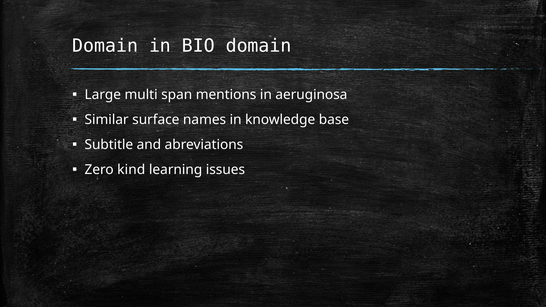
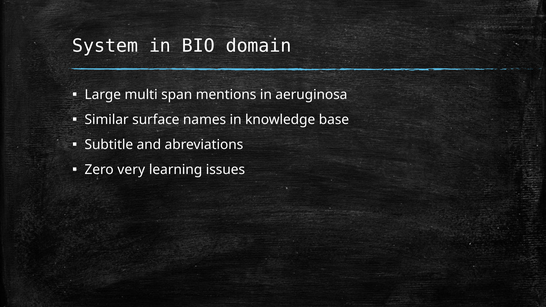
Domain at (105, 46): Domain -> System
kind: kind -> very
